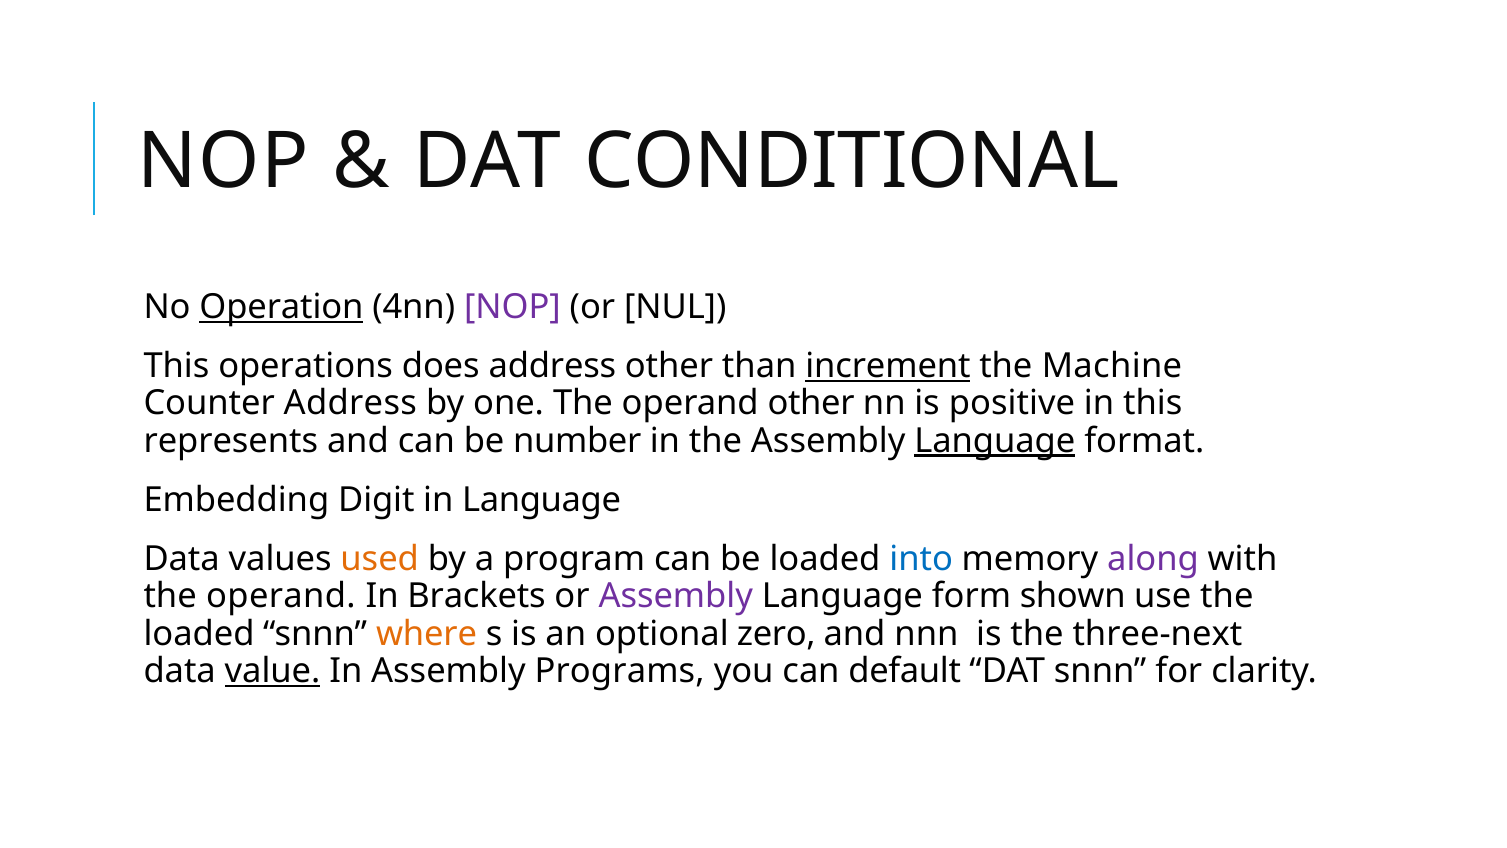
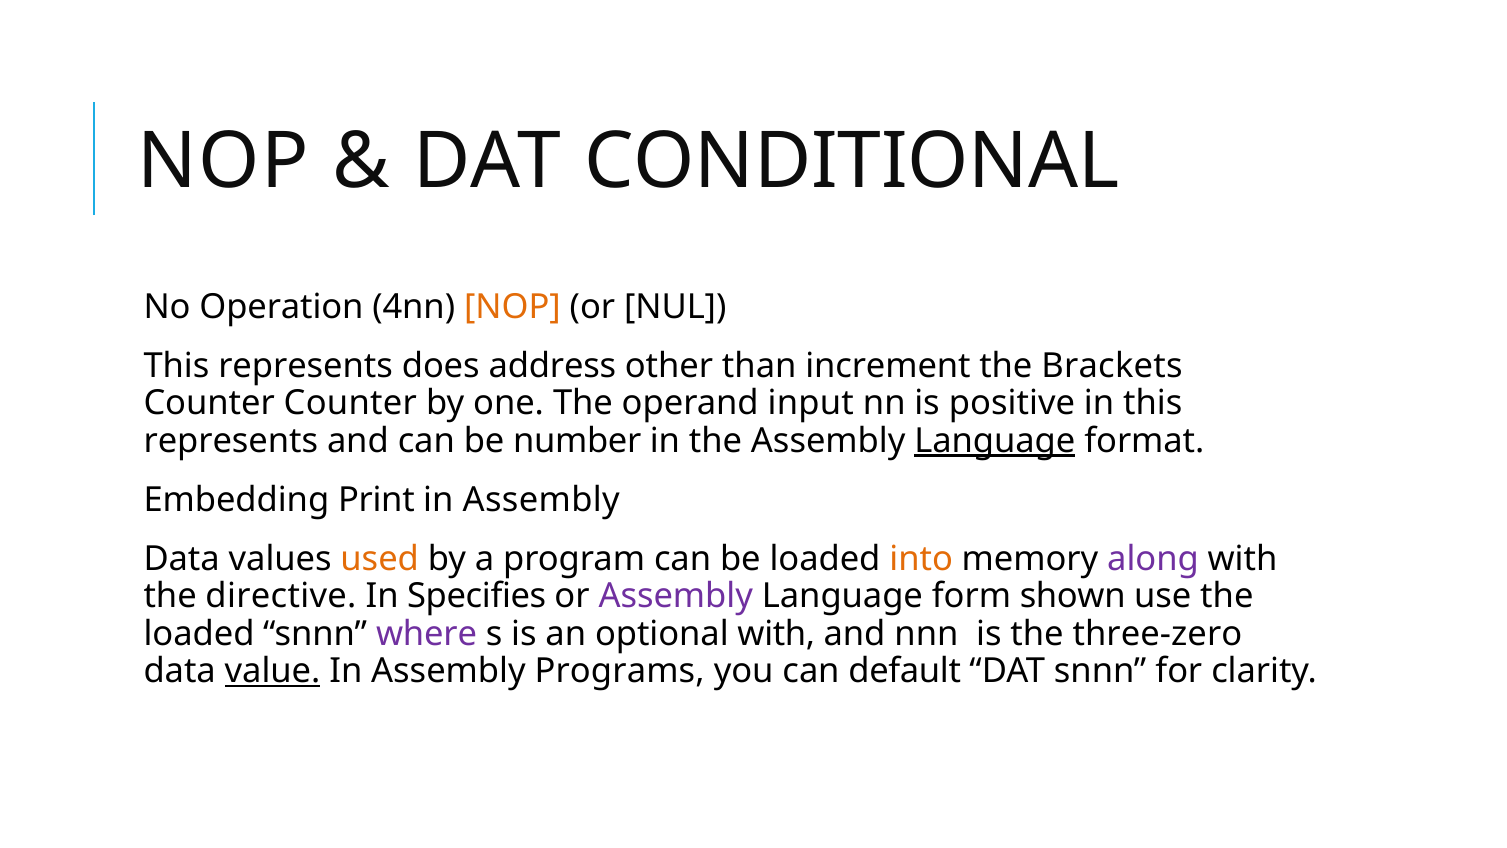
Operation underline: present -> none
NOP at (512, 307) colour: purple -> orange
operations at (306, 366): operations -> represents
increment underline: present -> none
Machine: Machine -> Brackets
Counter Address: Address -> Counter
operand other: other -> input
Digit: Digit -> Print
Language at (542, 500): Language -> Assembly
into colour: blue -> orange
operand at (281, 596): operand -> directive
Brackets: Brackets -> Specifies
where colour: orange -> purple
optional zero: zero -> with
three-next: three-next -> three-zero
